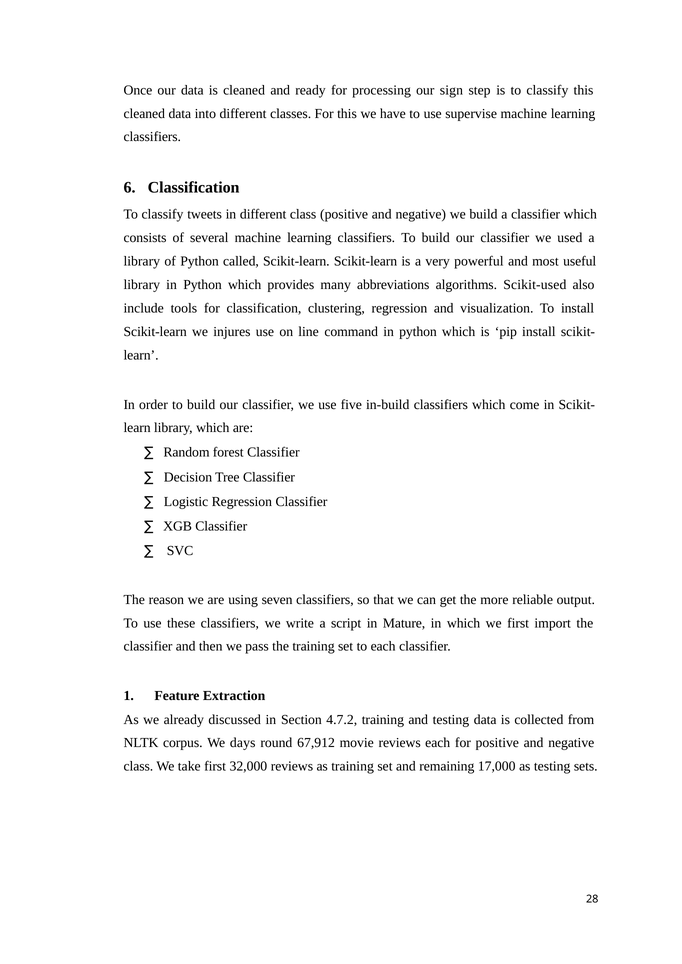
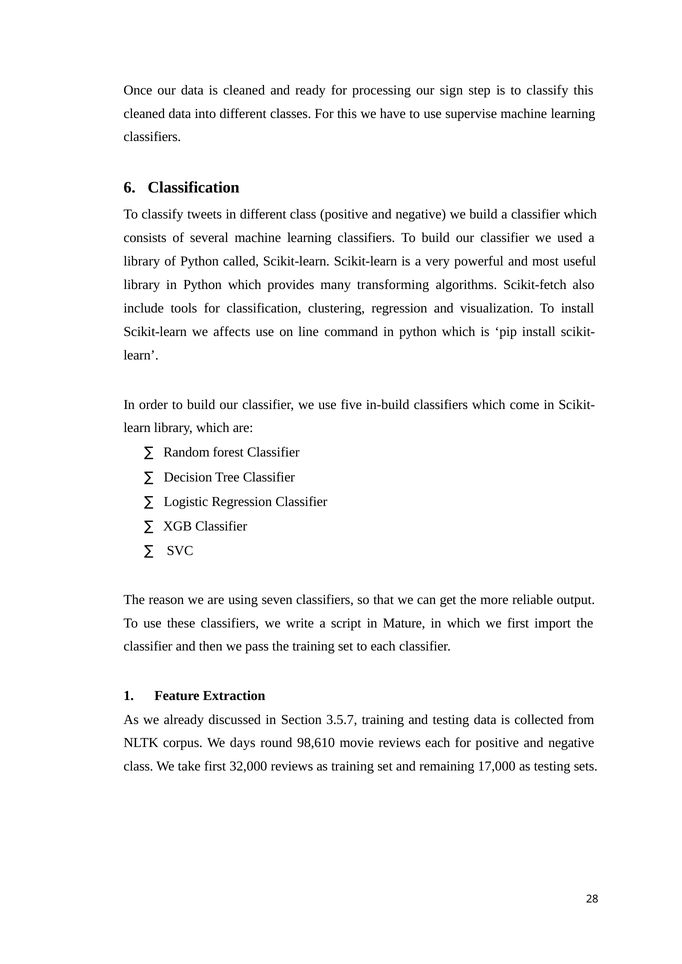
abbreviations: abbreviations -> transforming
Scikit-used: Scikit-used -> Scikit-fetch
injures: injures -> affects
4.7.2: 4.7.2 -> 3.5.7
67,912: 67,912 -> 98,610
